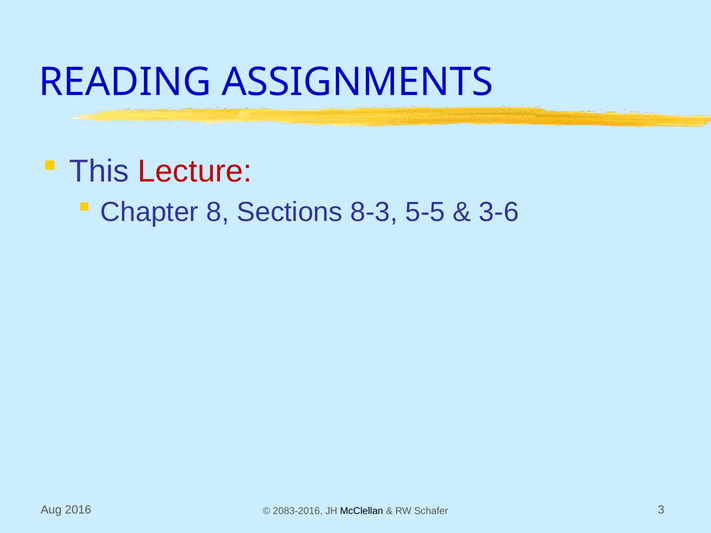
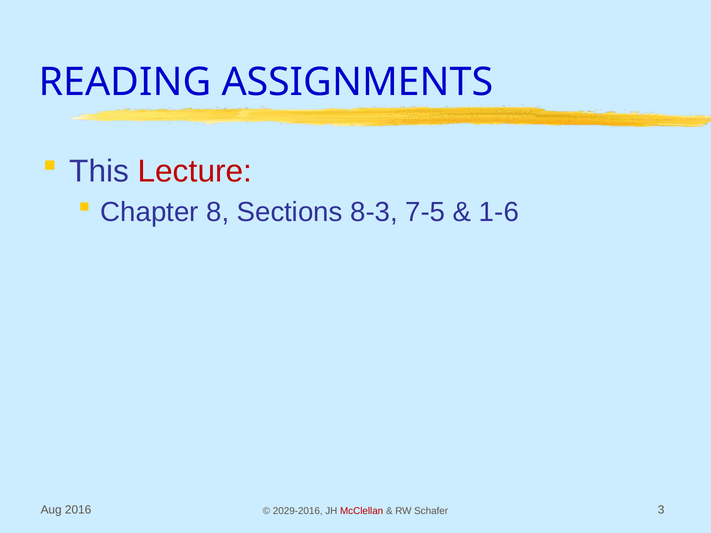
5-5: 5-5 -> 7-5
3-6: 3-6 -> 1-6
2083-2016: 2083-2016 -> 2029-2016
McClellan colour: black -> red
